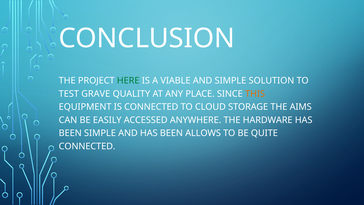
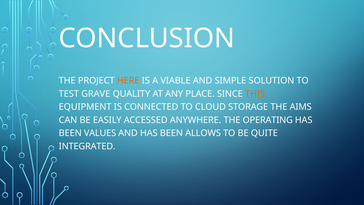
HERE colour: green -> orange
HARDWARE: HARDWARE -> OPERATING
BEEN SIMPLE: SIMPLE -> VALUES
CONNECTED at (87, 146): CONNECTED -> INTEGRATED
